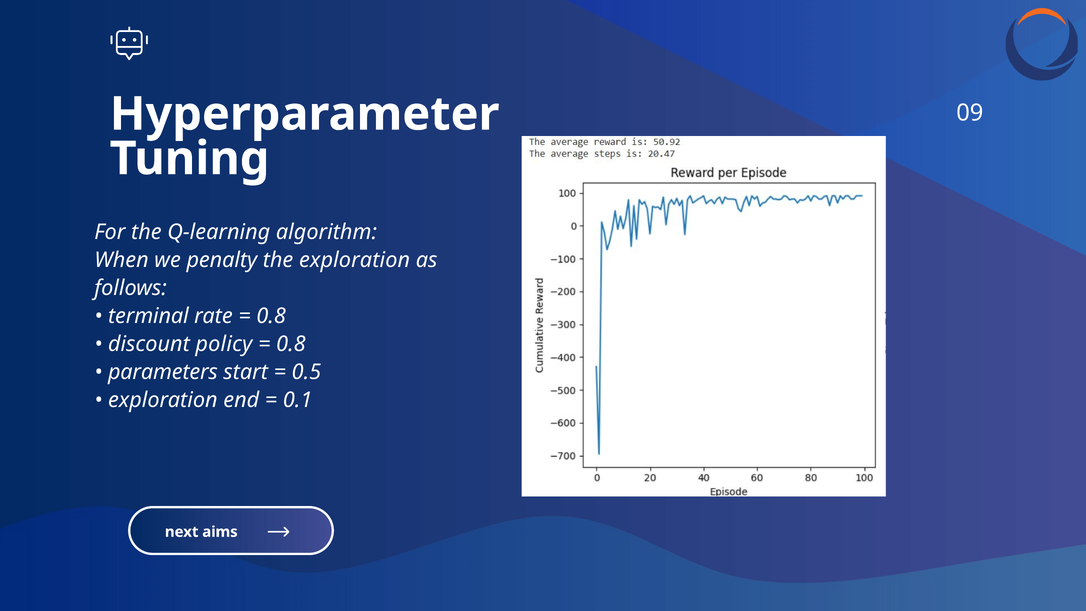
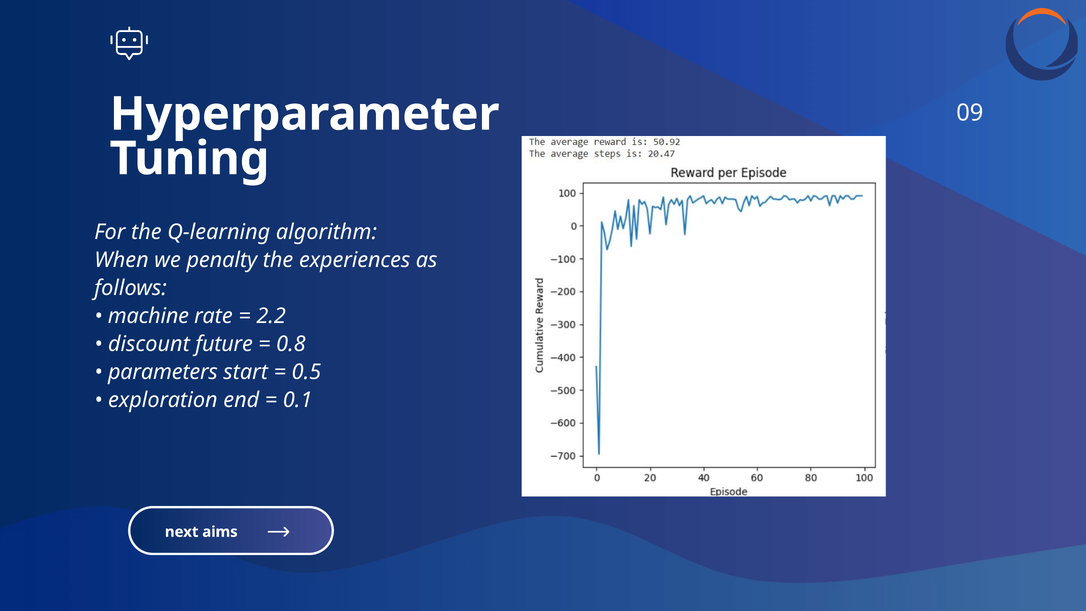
the exploration: exploration -> experiences
terminal: terminal -> machine
0.8 at (271, 316): 0.8 -> 2.2
policy: policy -> future
